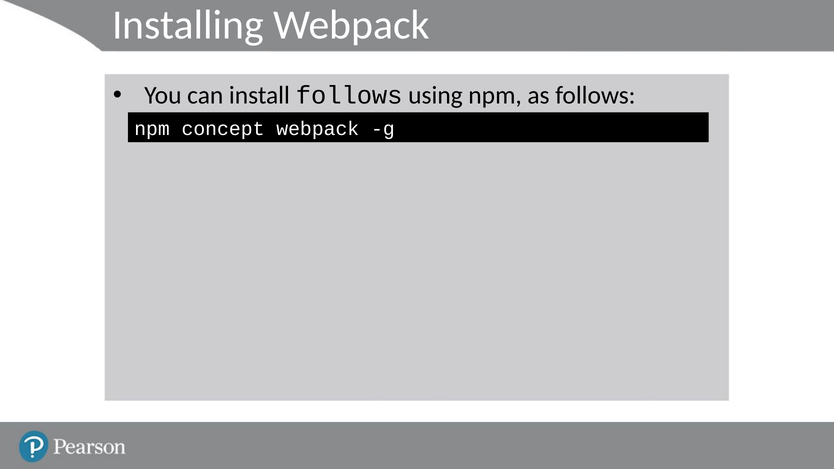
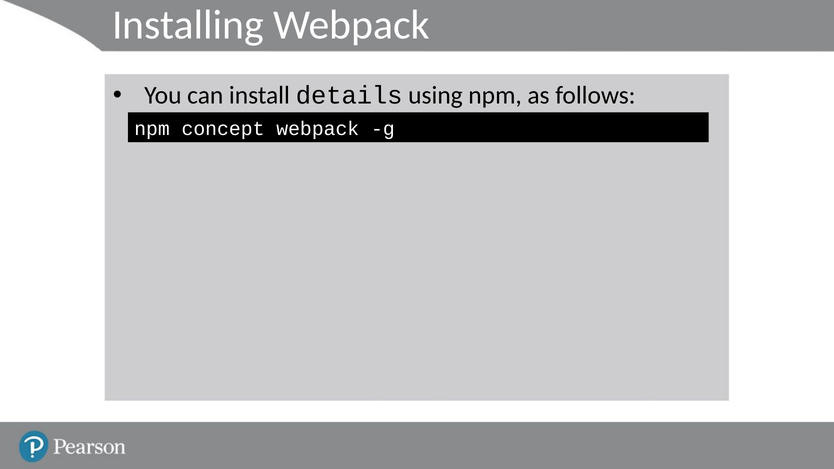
install follows: follows -> details
